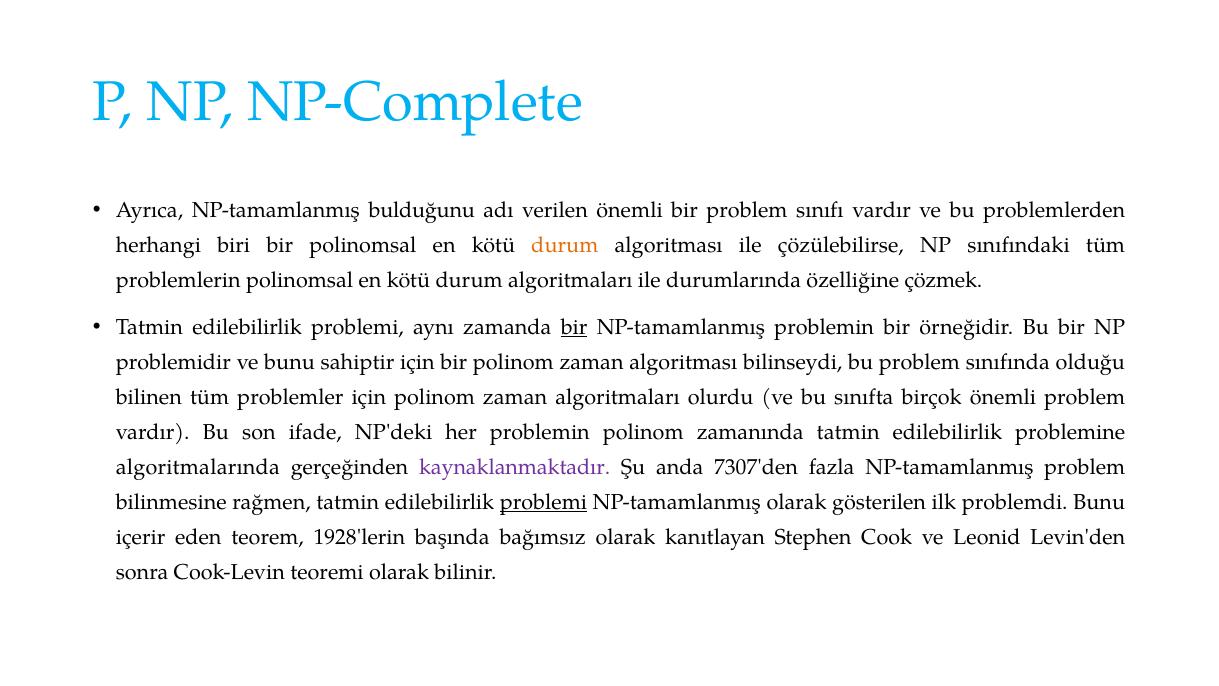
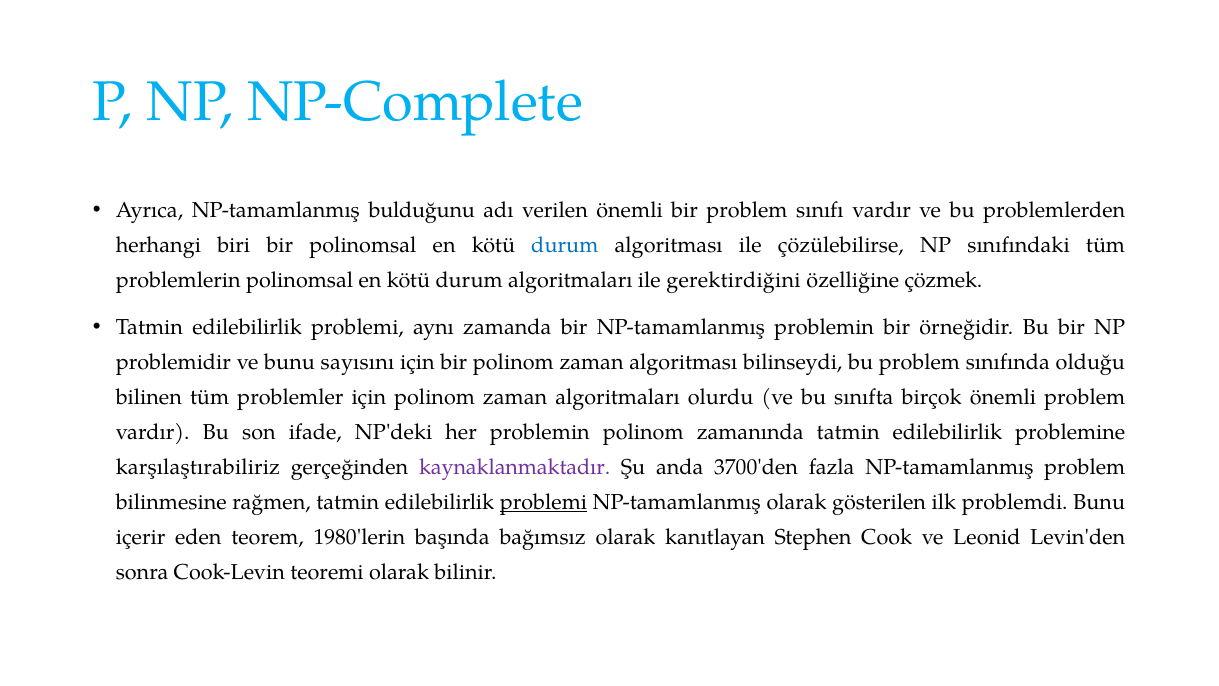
durum at (565, 246) colour: orange -> blue
durumlarında: durumlarında -> gerektirdiğini
bir at (574, 327) underline: present -> none
sahiptir: sahiptir -> sayısını
algoritmalarında: algoritmalarında -> karşılaştırabiliriz
7307'den: 7307'den -> 3700'den
1928'lerin: 1928'lerin -> 1980'lerin
